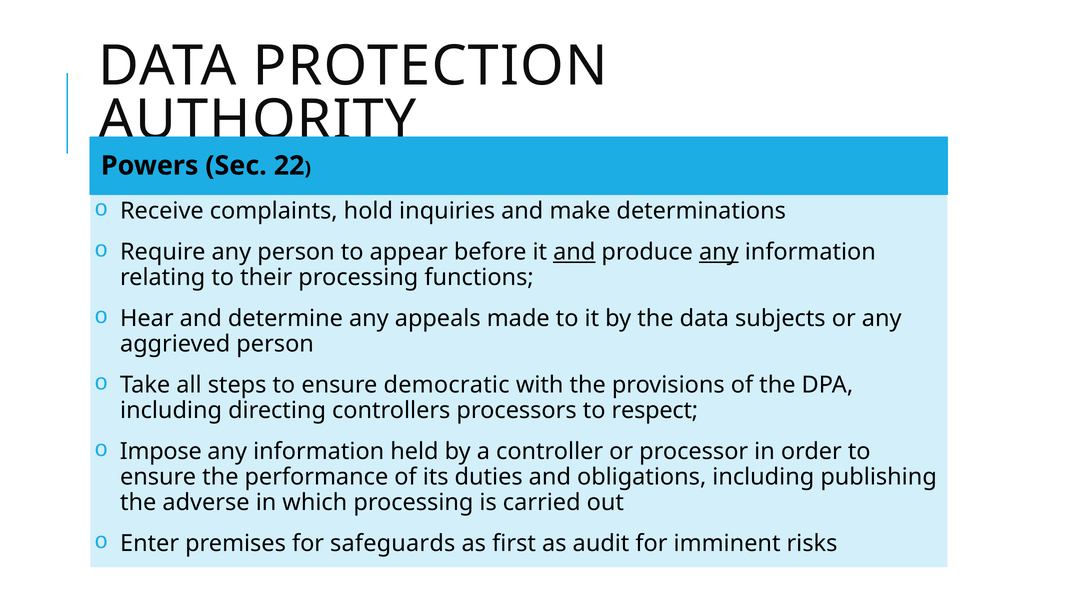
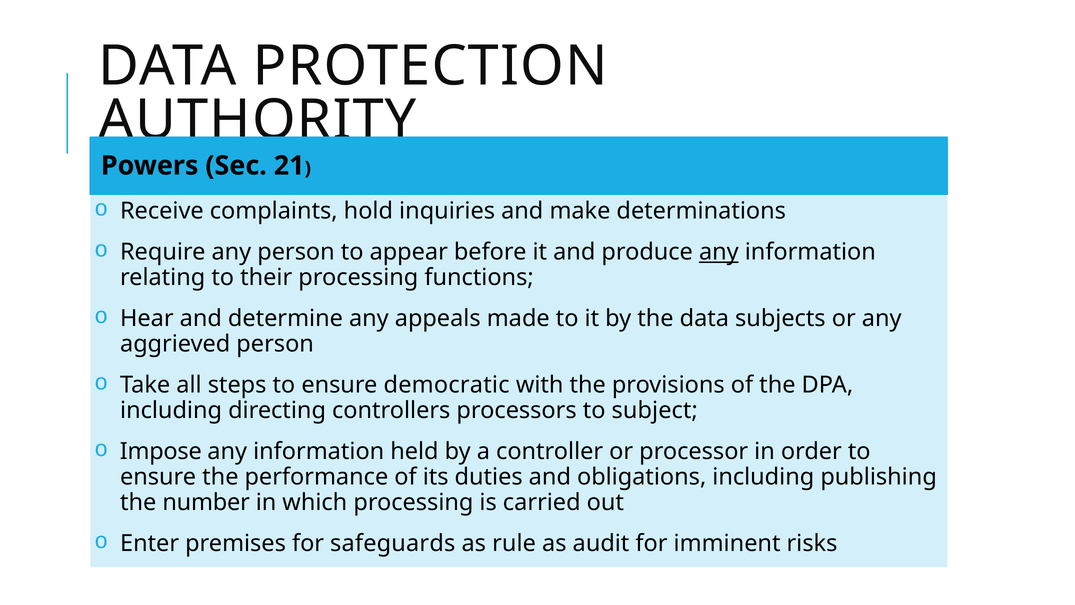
22: 22 -> 21
and at (574, 252) underline: present -> none
respect: respect -> subject
adverse: adverse -> number
first: first -> rule
